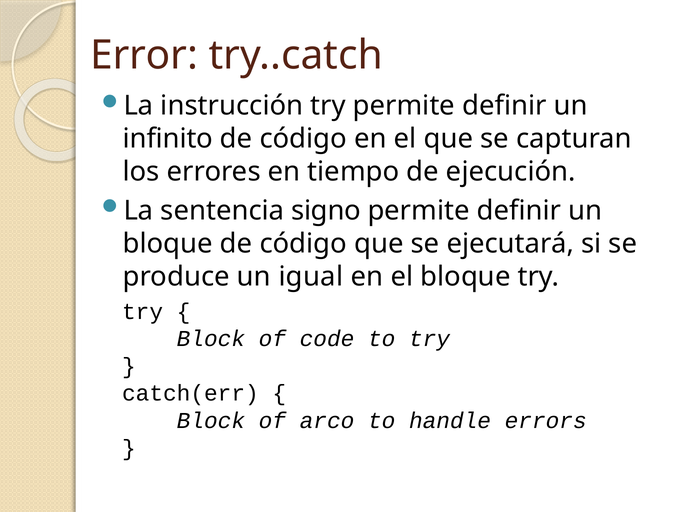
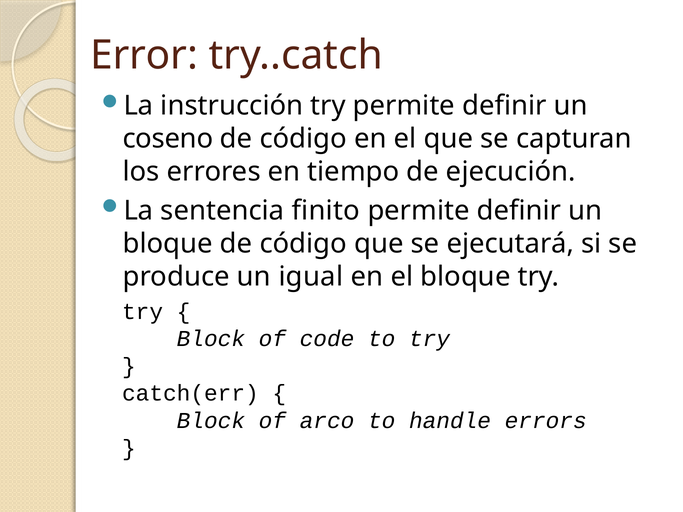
infinito: infinito -> coseno
signo: signo -> finito
